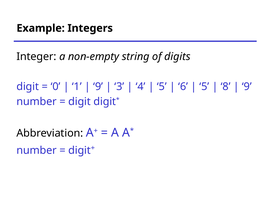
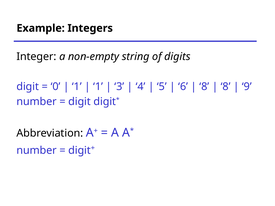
9 at (98, 87): 9 -> 1
5 at (204, 87): 5 -> 8
